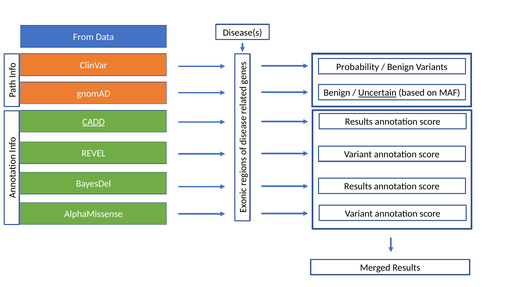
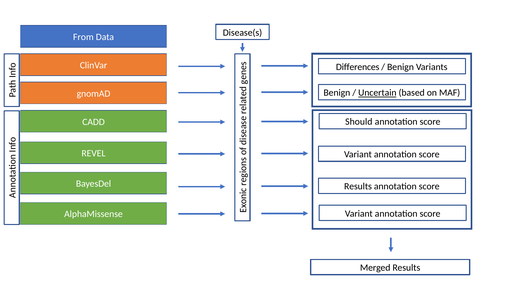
Probability: Probability -> Differences
Results at (359, 122): Results -> Should
CADD underline: present -> none
